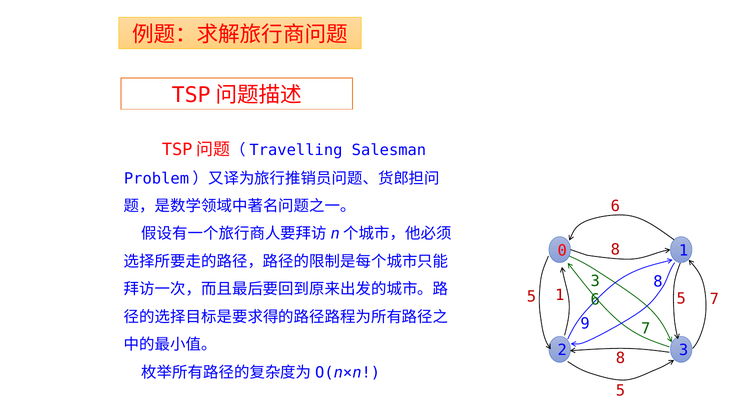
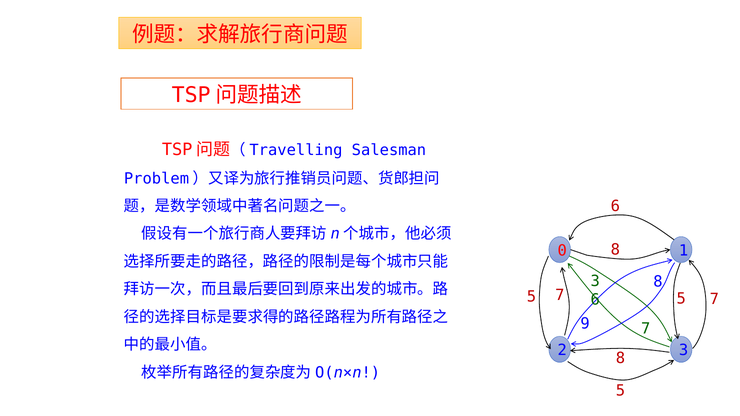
5 1: 1 -> 7
